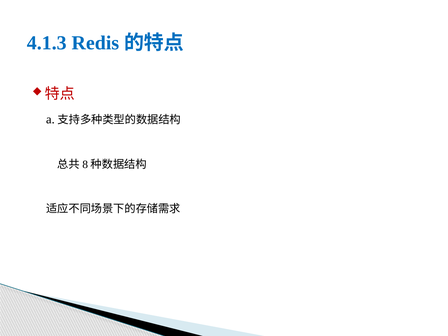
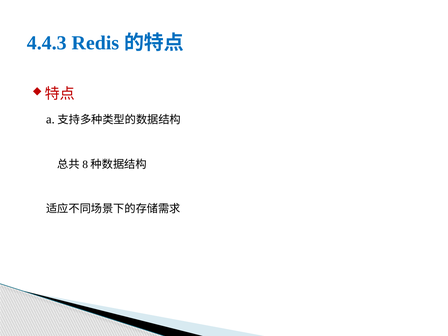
4.1.3: 4.1.3 -> 4.4.3
